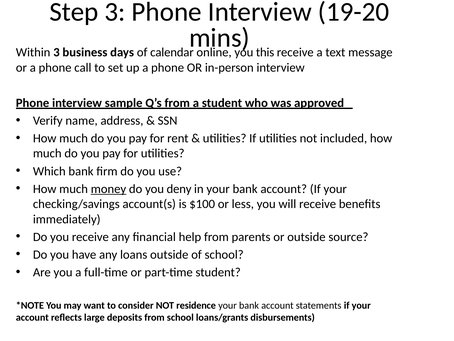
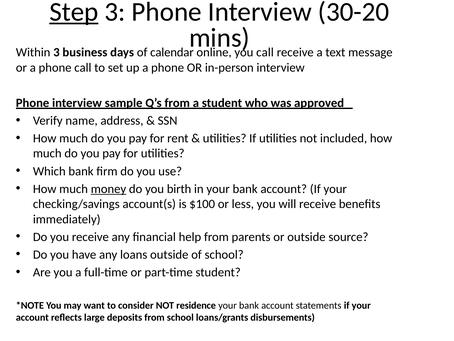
Step underline: none -> present
19-20: 19-20 -> 30-20
this at (265, 52): this -> call
deny: deny -> birth
